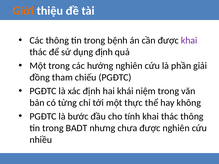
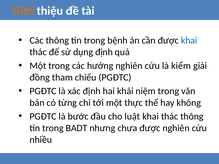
khai at (189, 40) colour: purple -> blue
phần: phần -> kiểm
tính: tính -> luật
